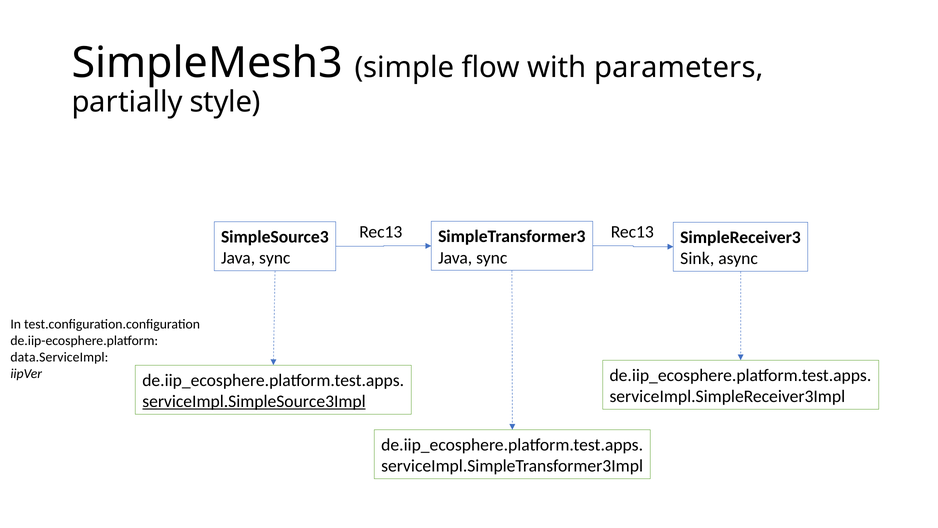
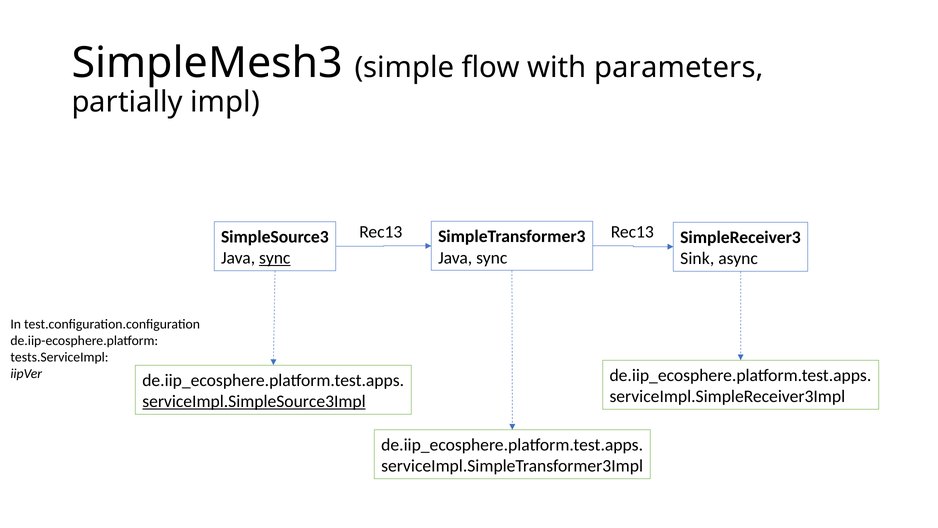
style: style -> impl
sync at (275, 258) underline: none -> present
data.ServiceImpl: data.ServiceImpl -> tests.ServiceImpl
